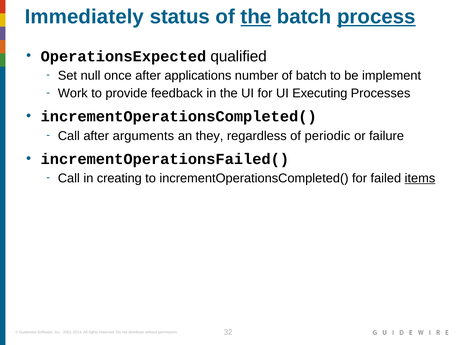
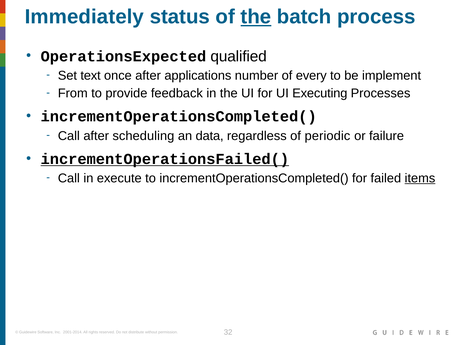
process underline: present -> none
null: null -> text
of batch: batch -> every
Work: Work -> From
arguments: arguments -> scheduling
they: they -> data
incrementOperationsFailed( underline: none -> present
creating: creating -> execute
